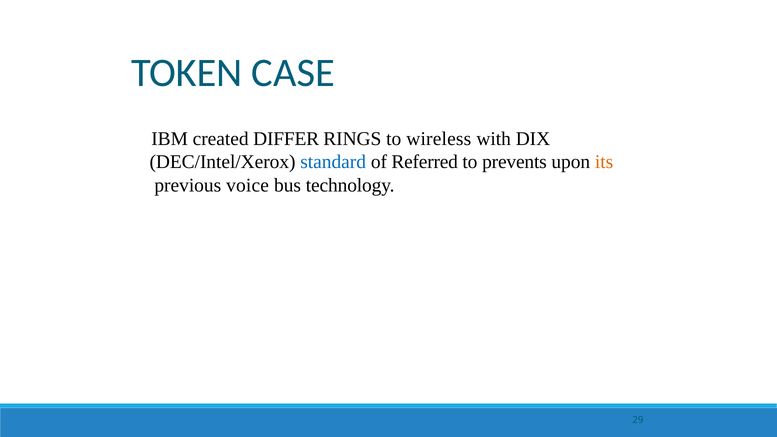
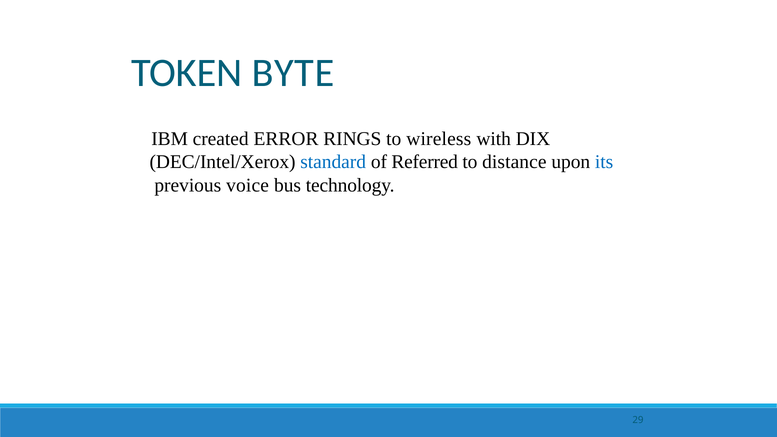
CASE: CASE -> BYTE
DIFFER: DIFFER -> ERROR
prevents: prevents -> distance
its colour: orange -> blue
